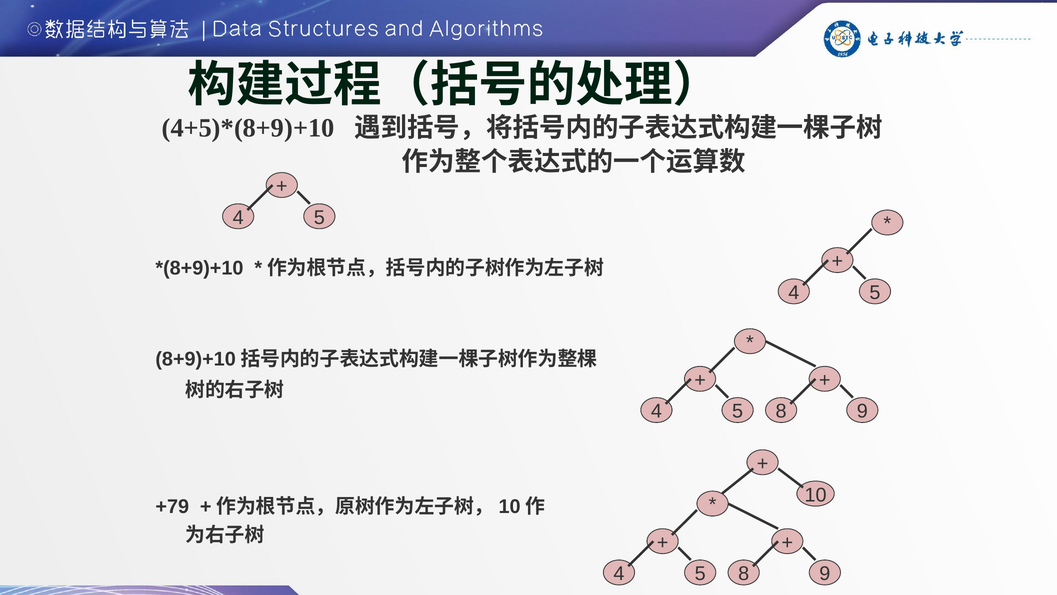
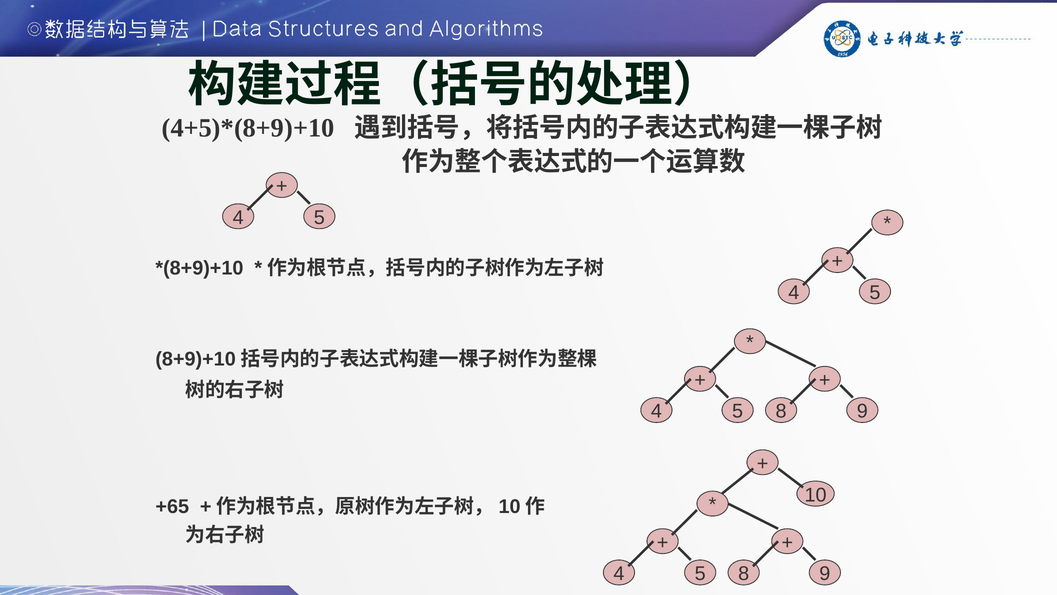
+79: +79 -> +65
